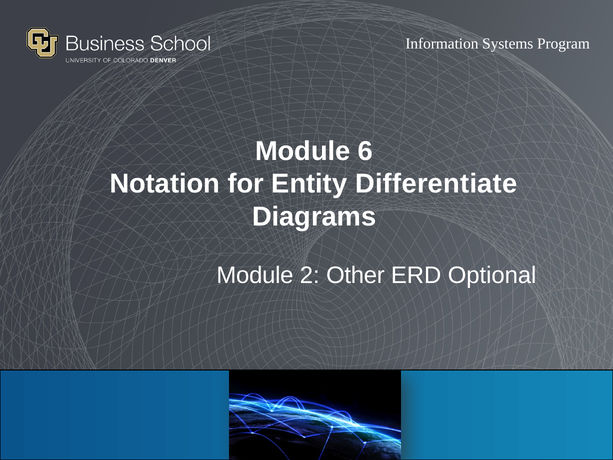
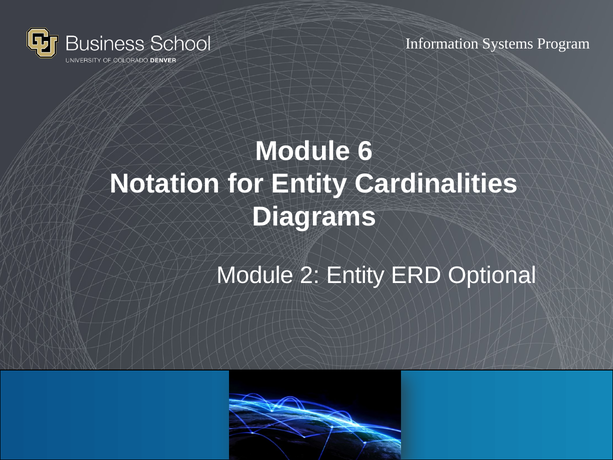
Differentiate: Differentiate -> Cardinalities
2 Other: Other -> Entity
